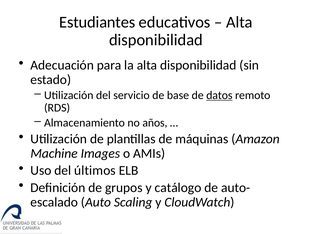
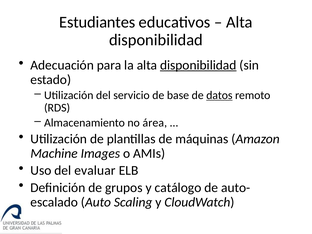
disponibilidad at (198, 65) underline: none -> present
años: años -> área
últimos: últimos -> evaluar
